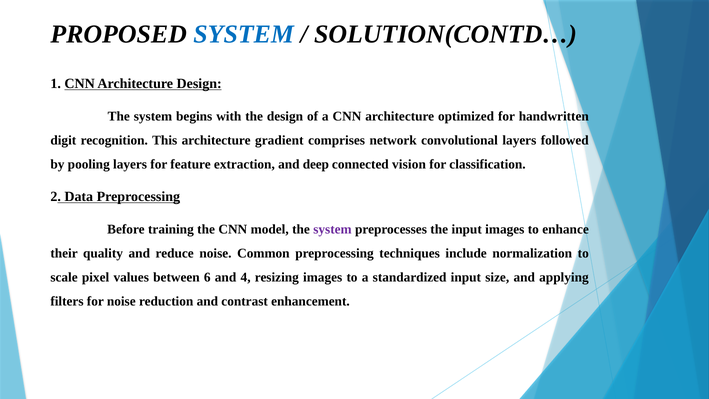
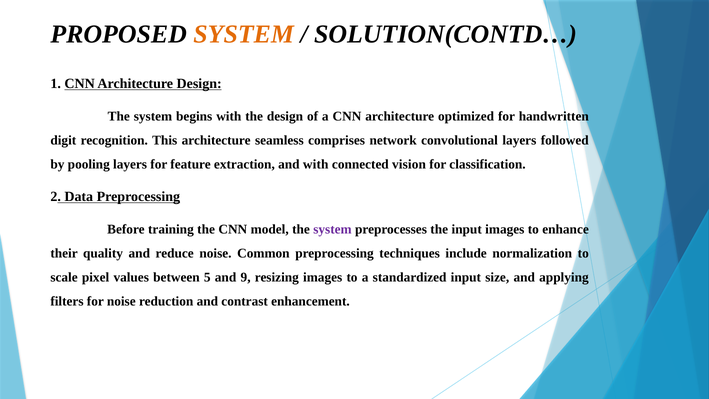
SYSTEM at (244, 34) colour: blue -> orange
gradient: gradient -> seamless
and deep: deep -> with
6: 6 -> 5
4: 4 -> 9
